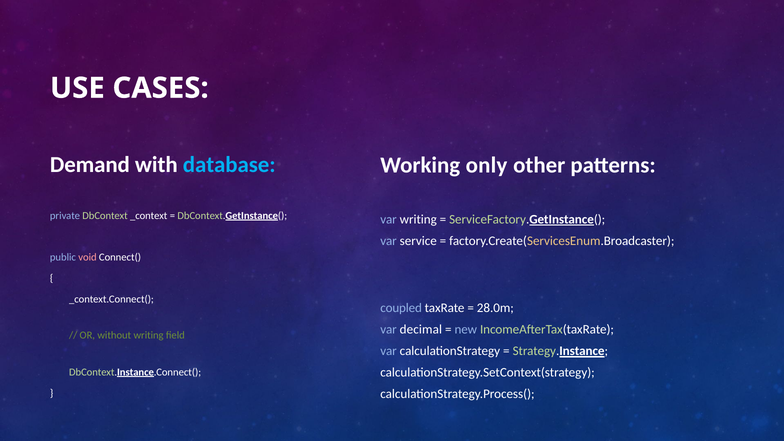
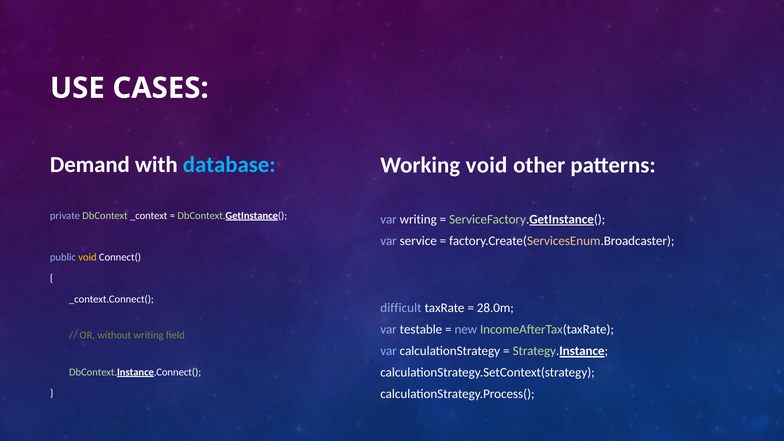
Working only: only -> void
void at (87, 257) colour: pink -> yellow
coupled: coupled -> difficult
decimal: decimal -> testable
